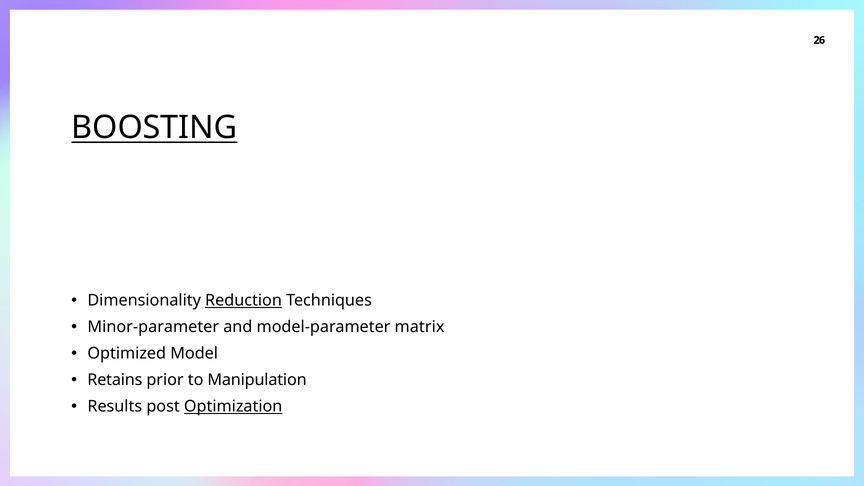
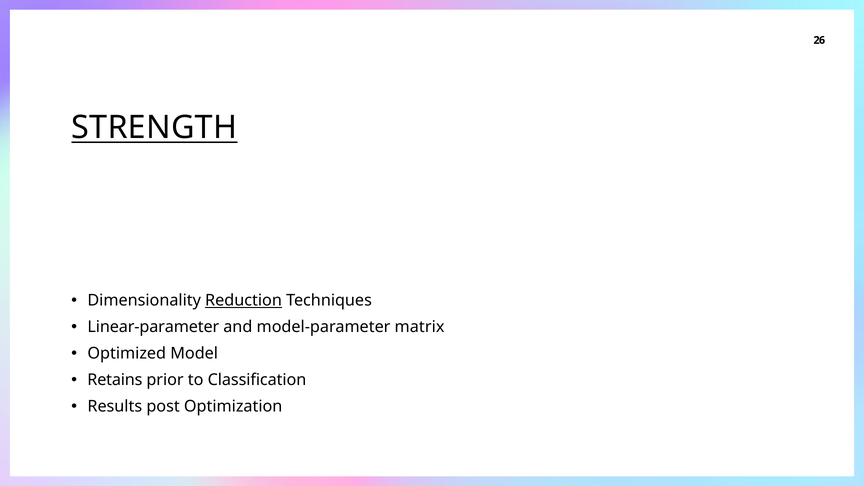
BOOSTING: BOOSTING -> STRENGTH
Minor-parameter: Minor-parameter -> Linear-parameter
Manipulation: Manipulation -> Classification
Optimization underline: present -> none
